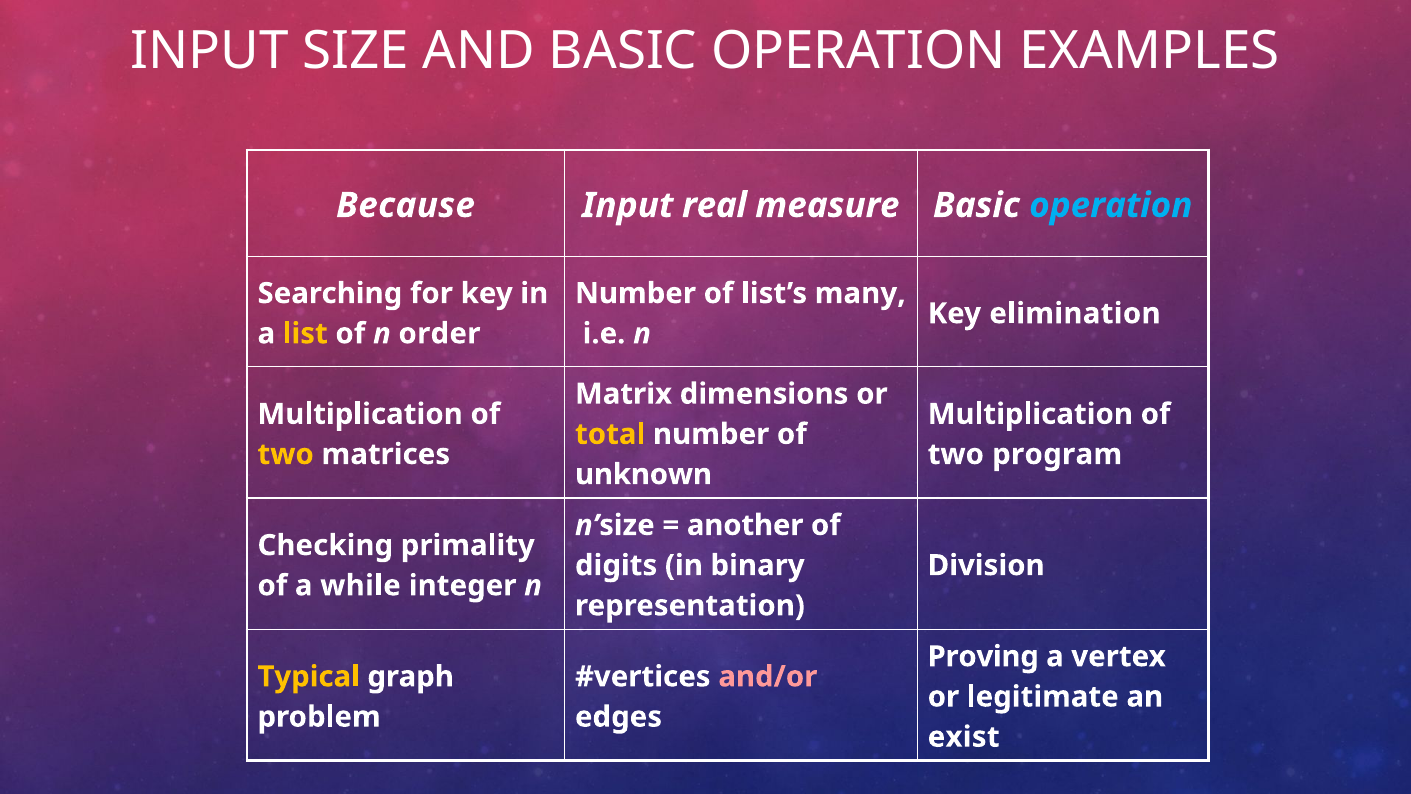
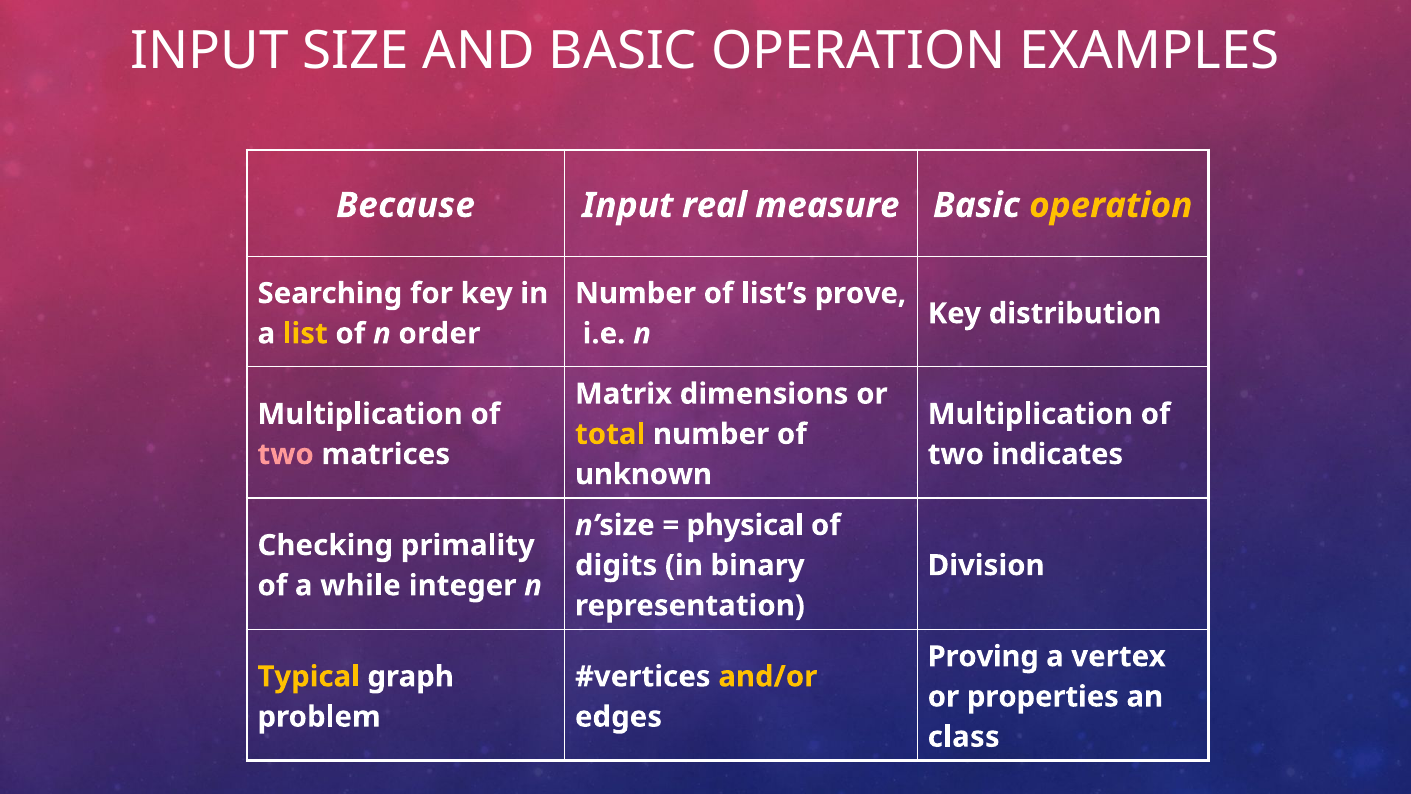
operation at (1111, 205) colour: light blue -> yellow
many: many -> prove
elimination: elimination -> distribution
two at (286, 454) colour: yellow -> pink
program: program -> indicates
another: another -> physical
and/or colour: pink -> yellow
legitimate: legitimate -> properties
exist: exist -> class
